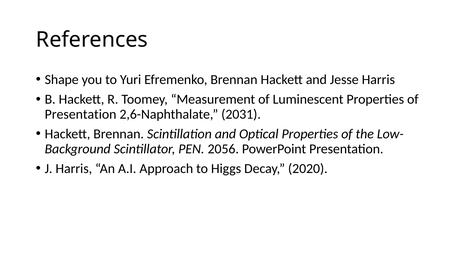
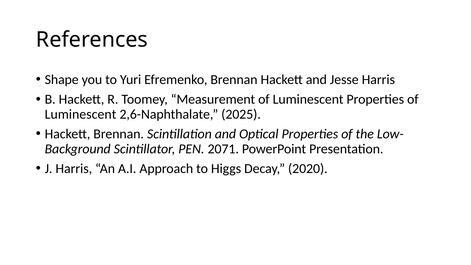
Presentation at (81, 114): Presentation -> Luminescent
2031: 2031 -> 2025
2056: 2056 -> 2071
